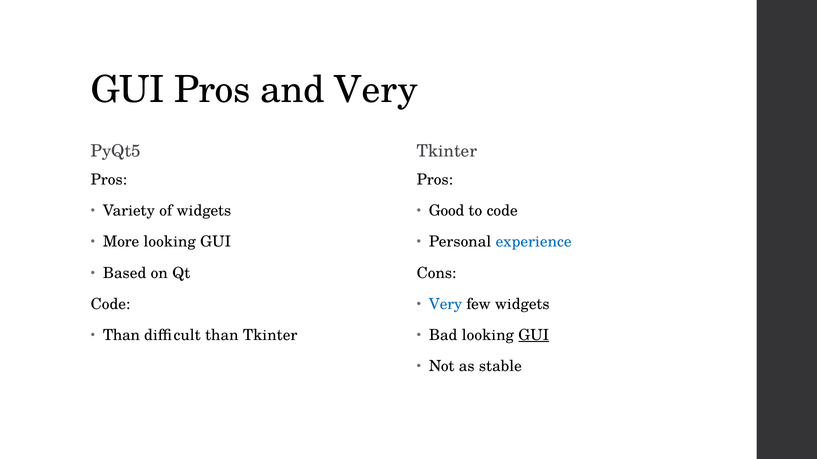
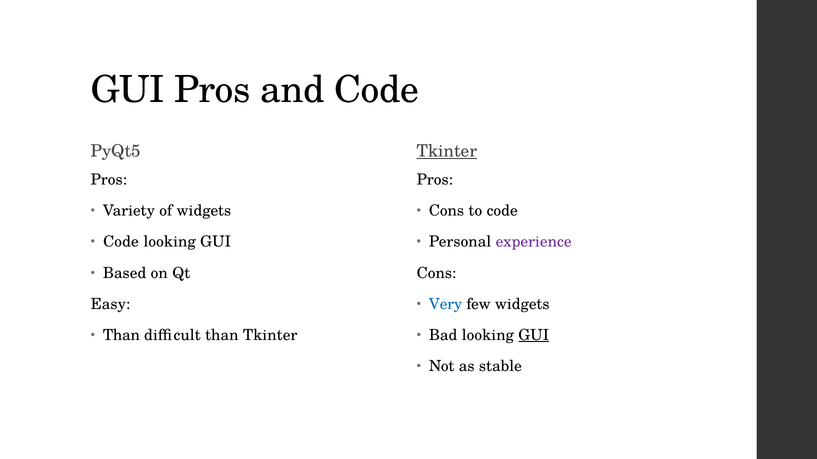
and Very: Very -> Code
Tkinter at (447, 151) underline: none -> present
Good at (447, 211): Good -> Cons
More at (121, 242): More -> Code
experience colour: blue -> purple
Code at (111, 304): Code -> Easy
